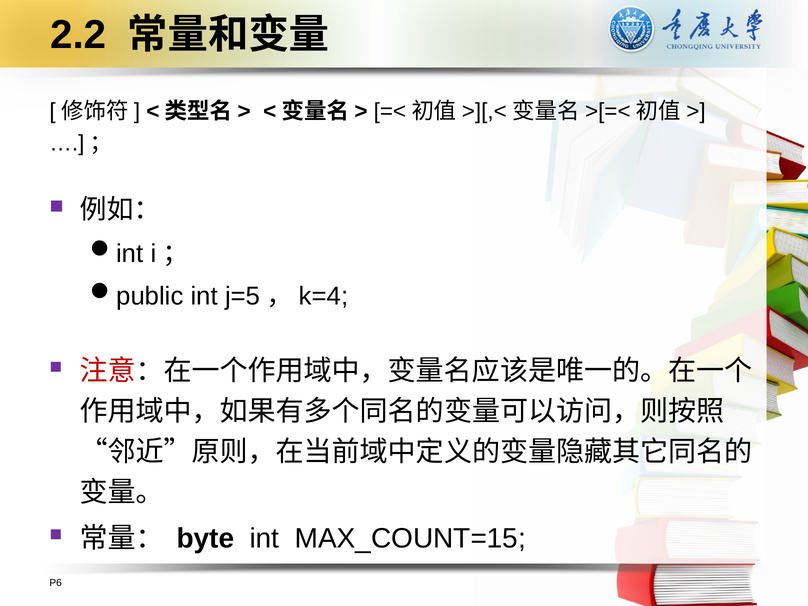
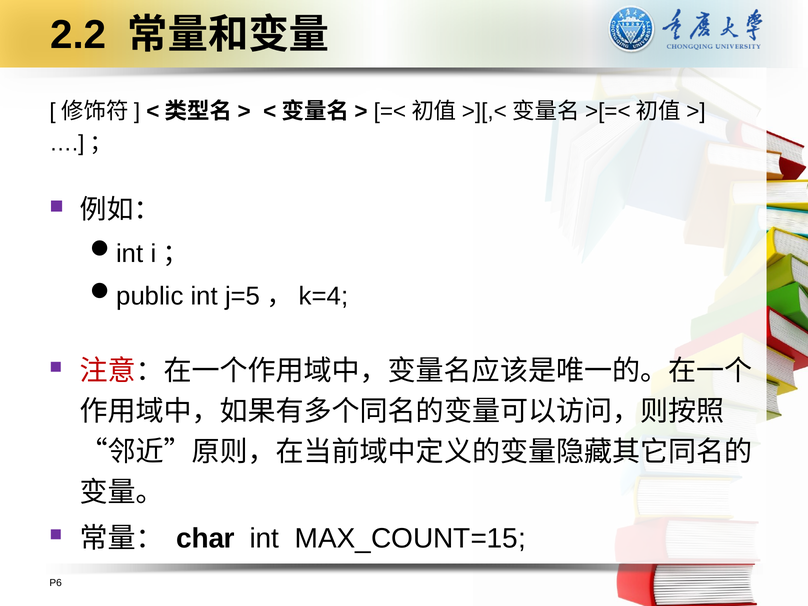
byte: byte -> char
